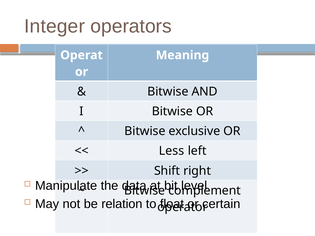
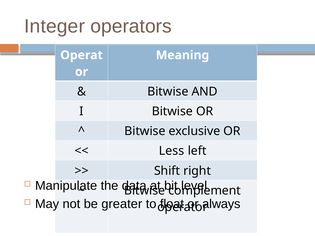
relation: relation -> greater
certain: certain -> always
